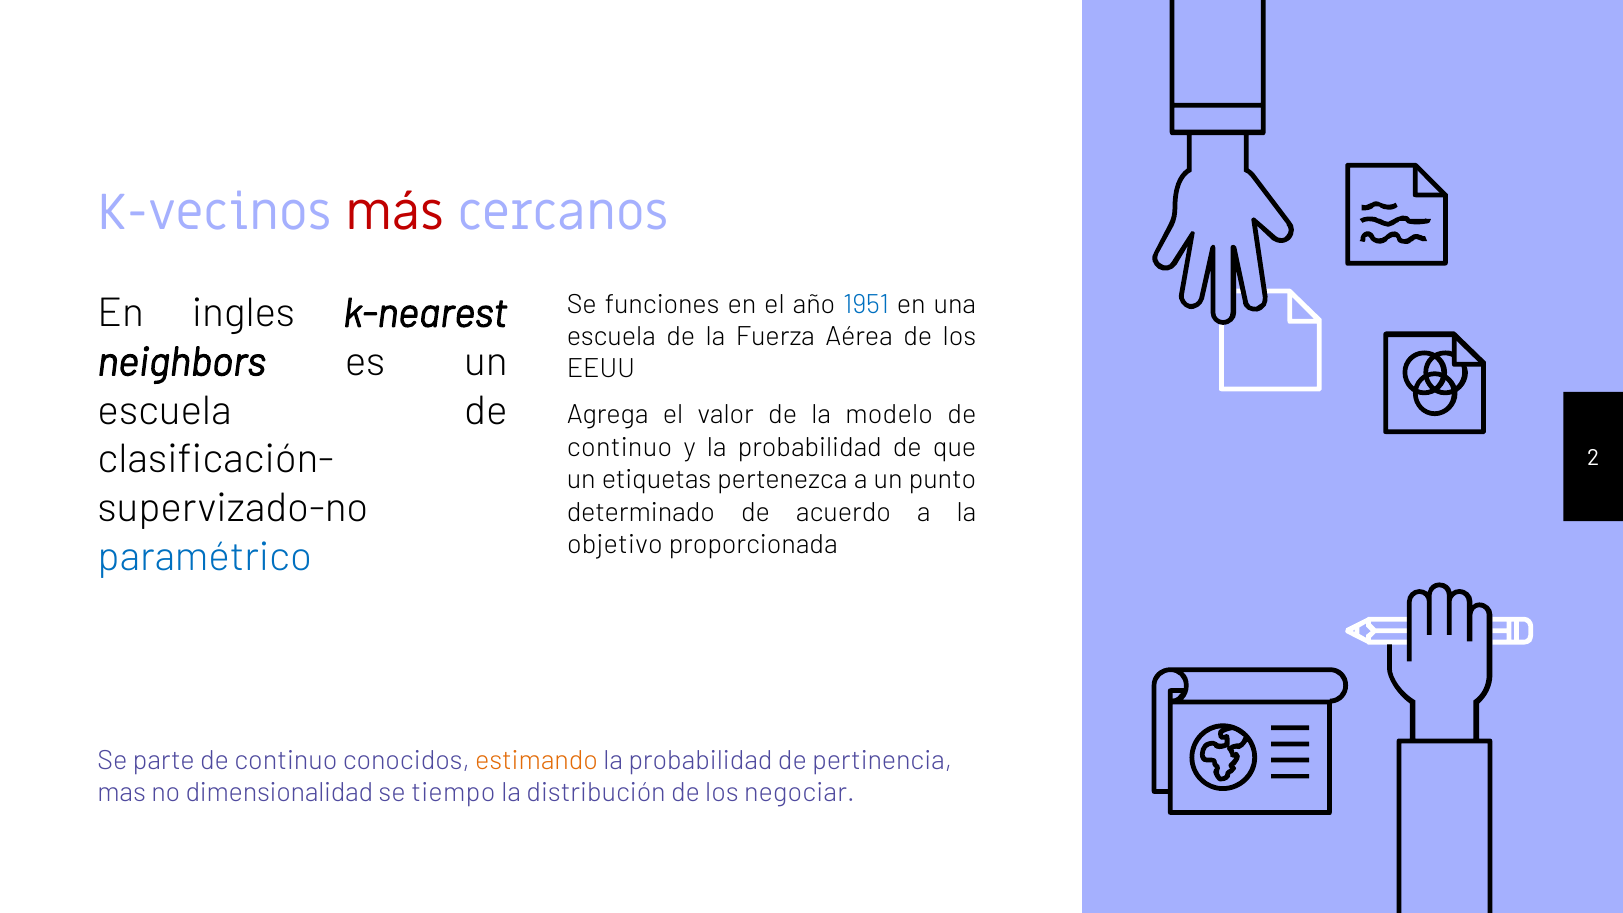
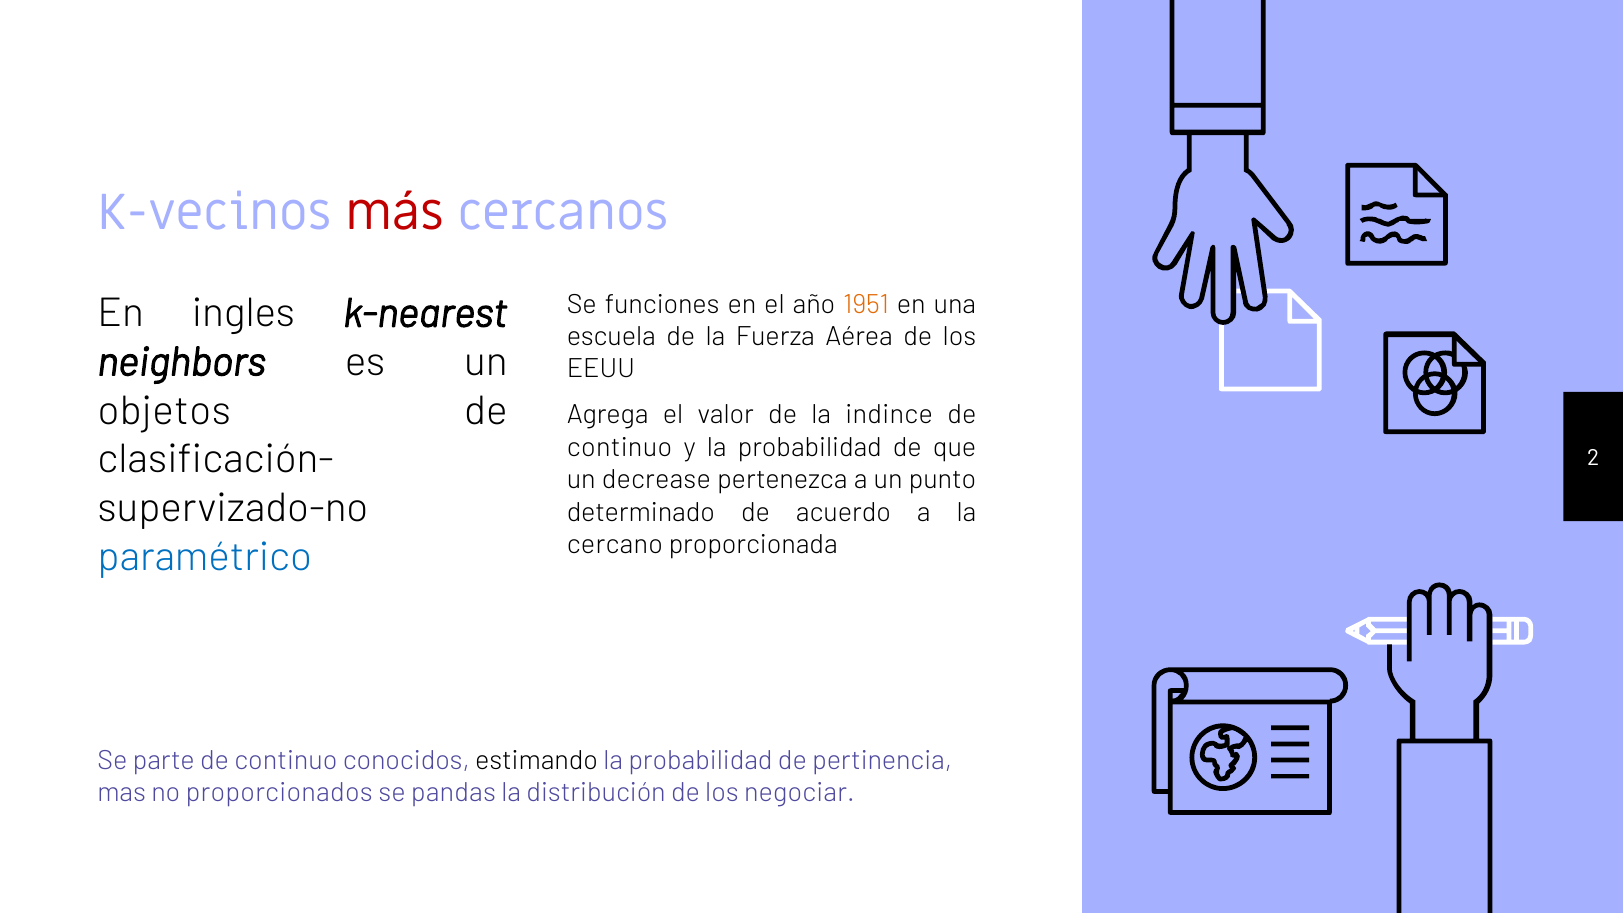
1951 colour: blue -> orange
escuela at (164, 411): escuela -> objetos
modelo: modelo -> indince
etiquetas: etiquetas -> decrease
objetivo: objetivo -> cercano
estimando colour: orange -> black
dimensionalidad: dimensionalidad -> proporcionados
tiempo: tiempo -> pandas
